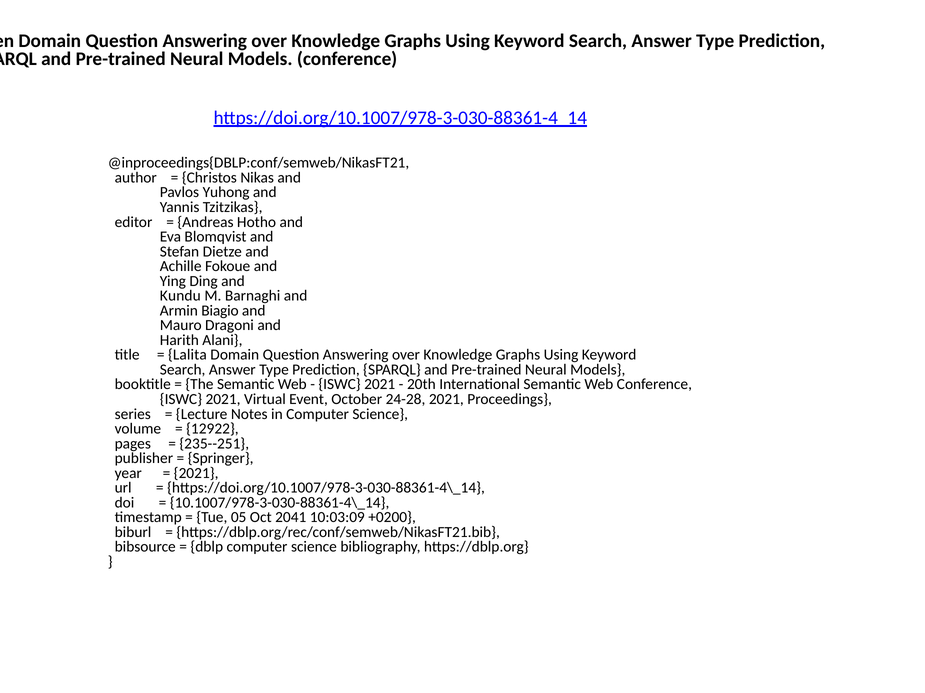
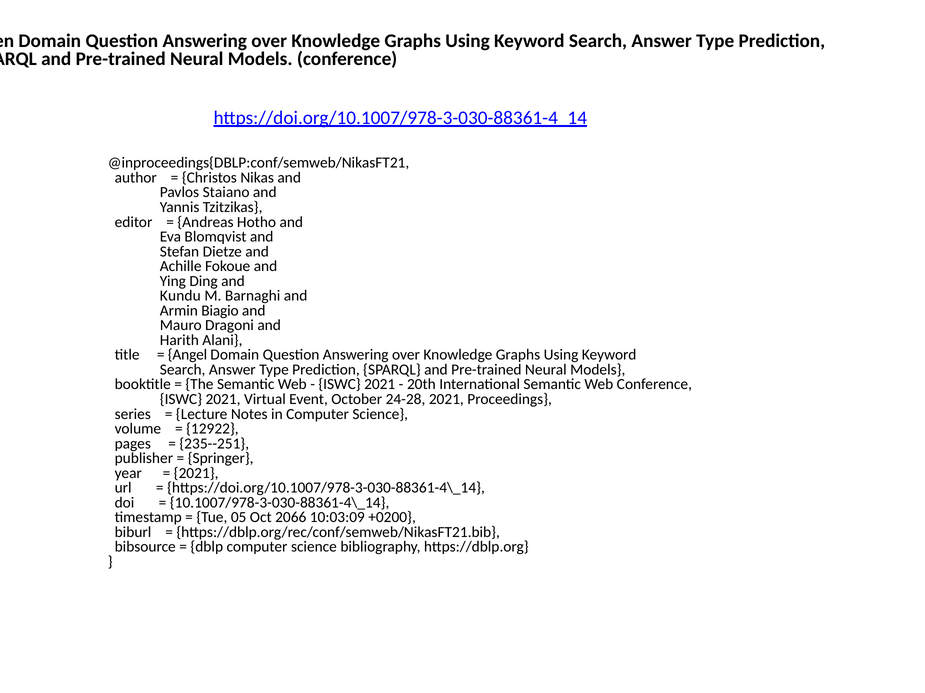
Yuhong: Yuhong -> Staiano
Lalita: Lalita -> Angel
2041: 2041 -> 2066
